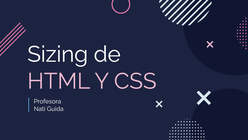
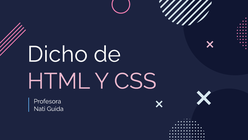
Sizing: Sizing -> Dicho
